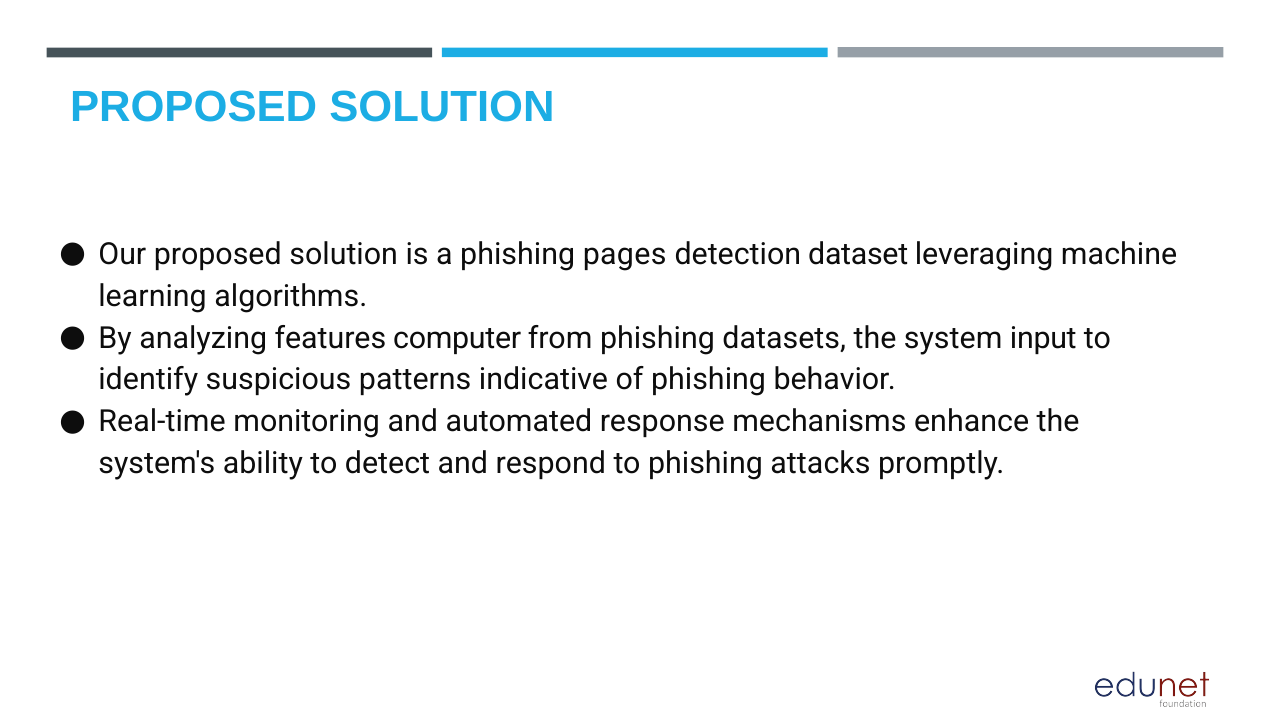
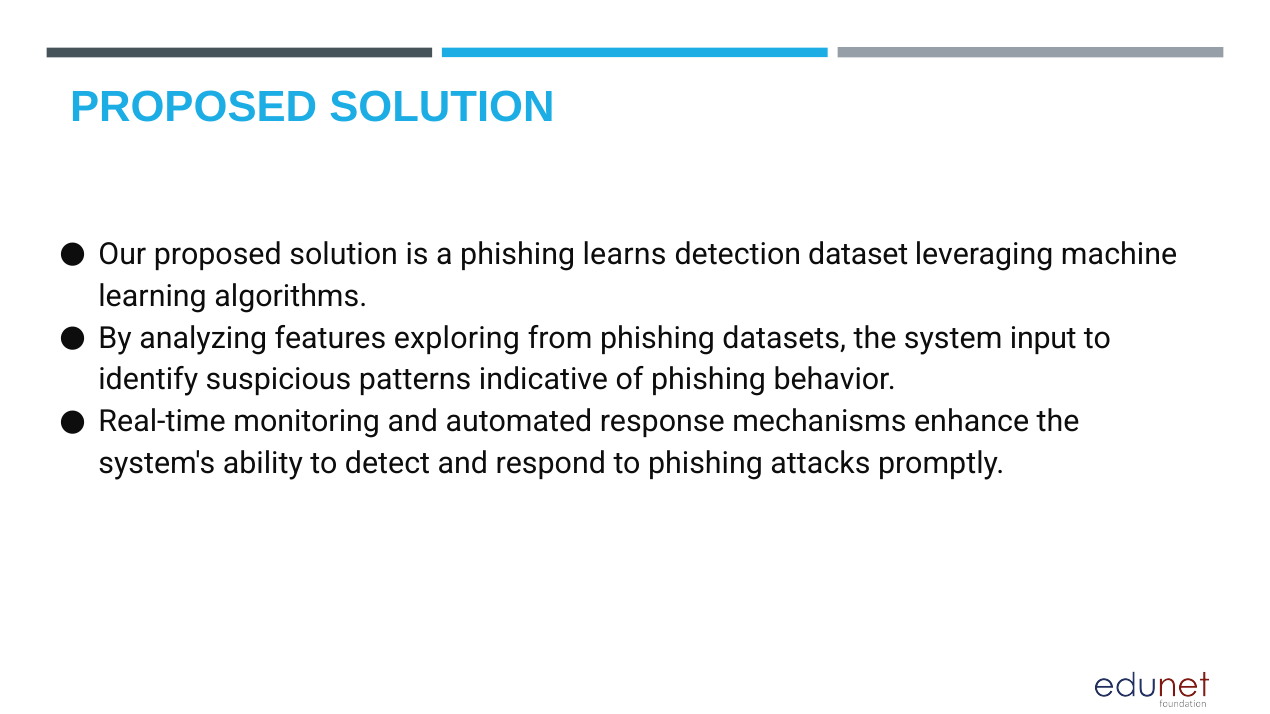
pages: pages -> learns
computer: computer -> exploring
